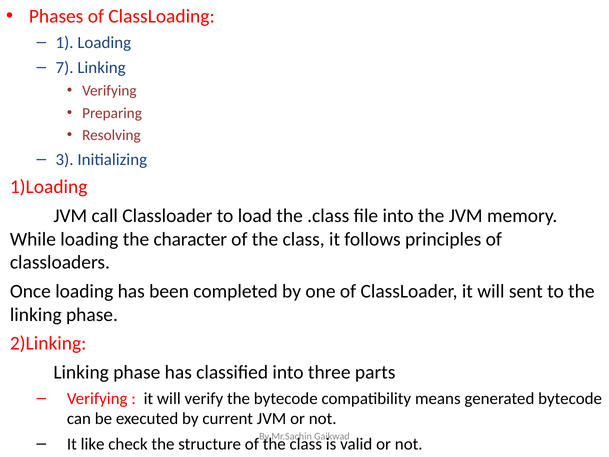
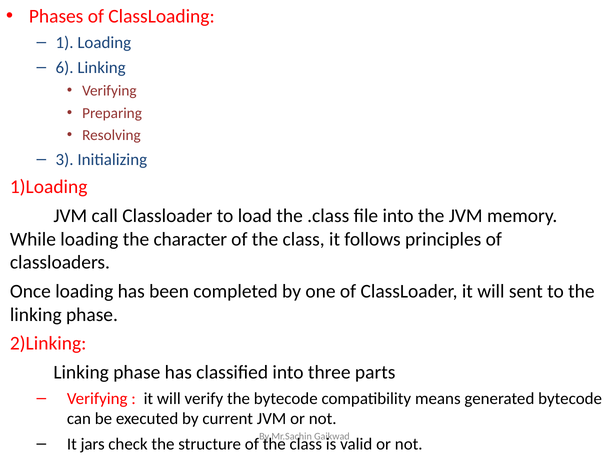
7: 7 -> 6
like: like -> jars
